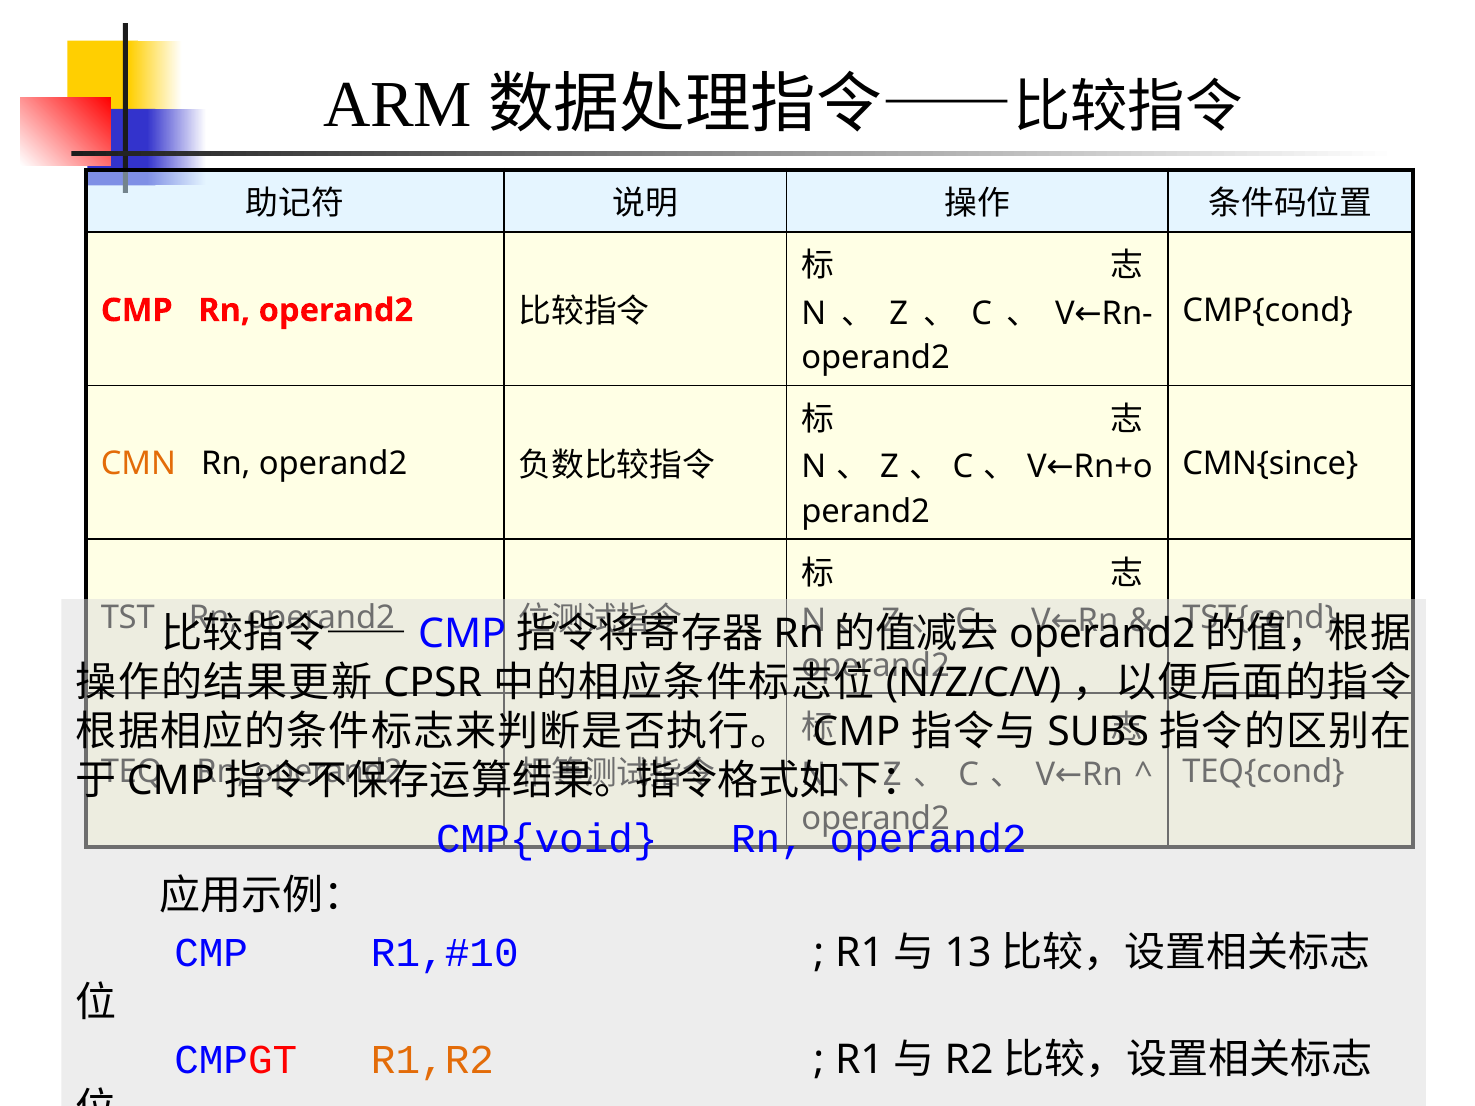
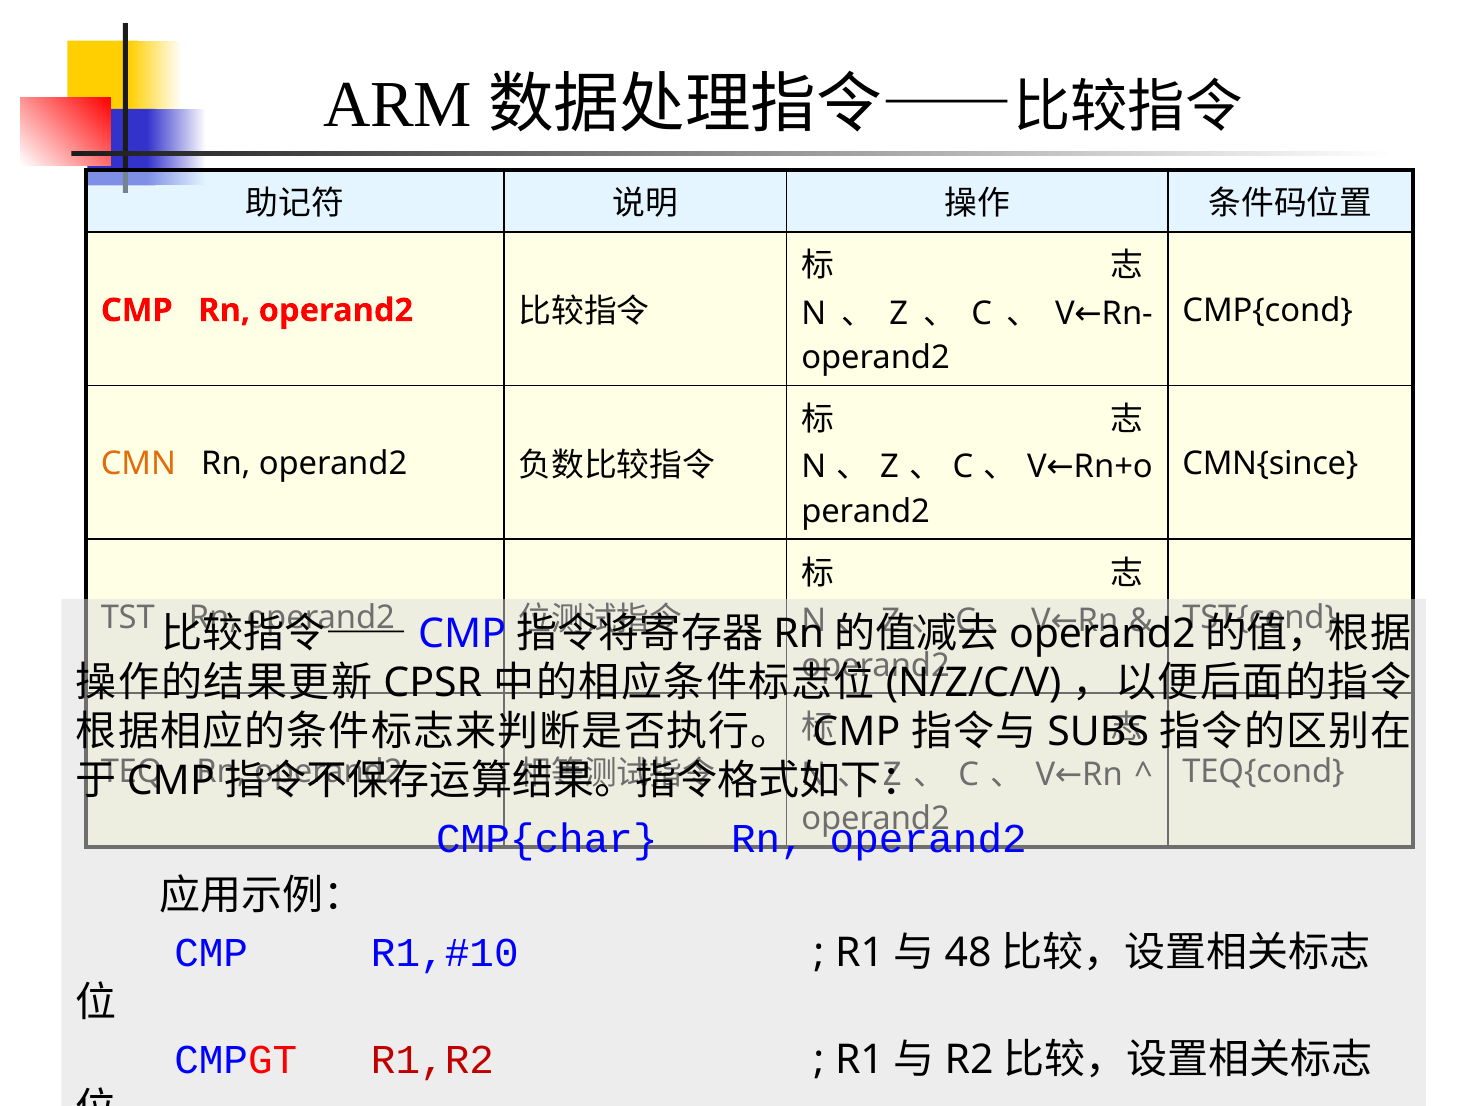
CMP{void: CMP{void -> CMP{char
13: 13 -> 48
R1,R2 colour: orange -> red
